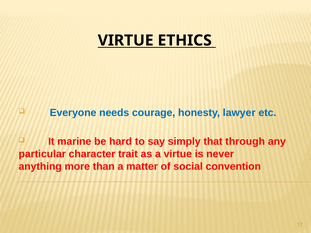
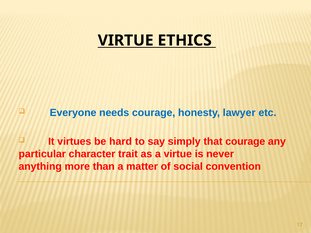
marine: marine -> virtues
that through: through -> courage
